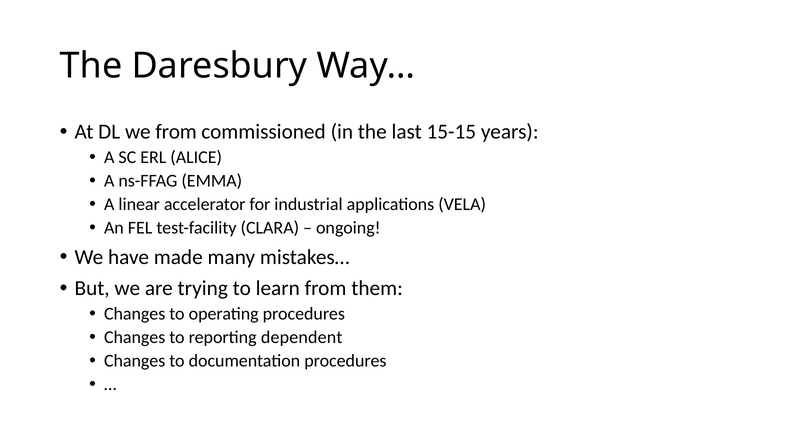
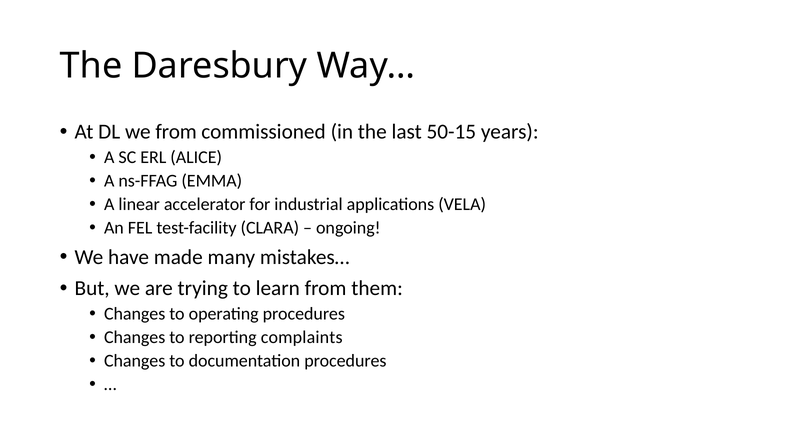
15-15: 15-15 -> 50-15
dependent: dependent -> complaints
